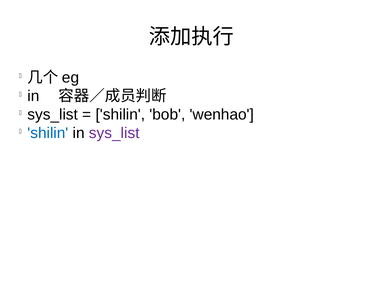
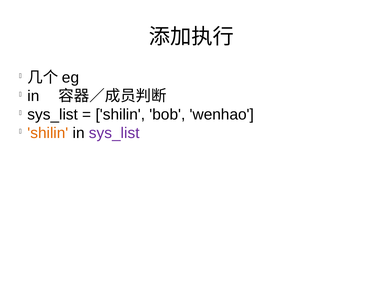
shilin at (48, 133) colour: blue -> orange
